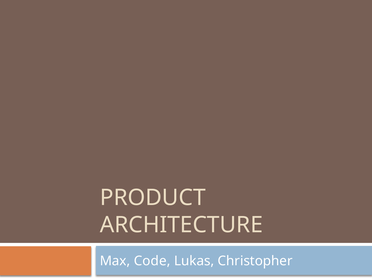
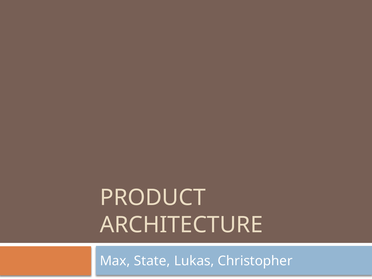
Code: Code -> State
